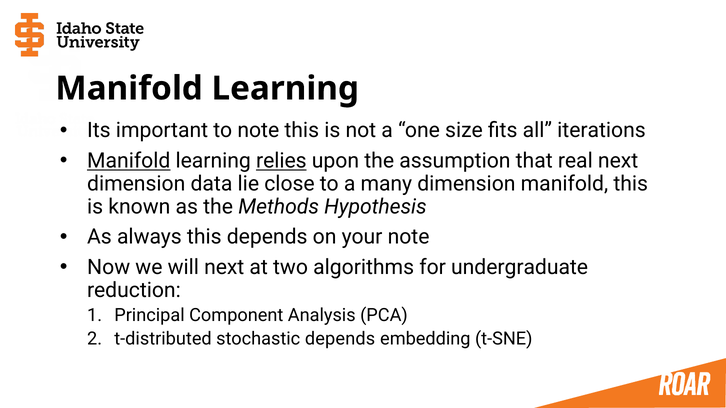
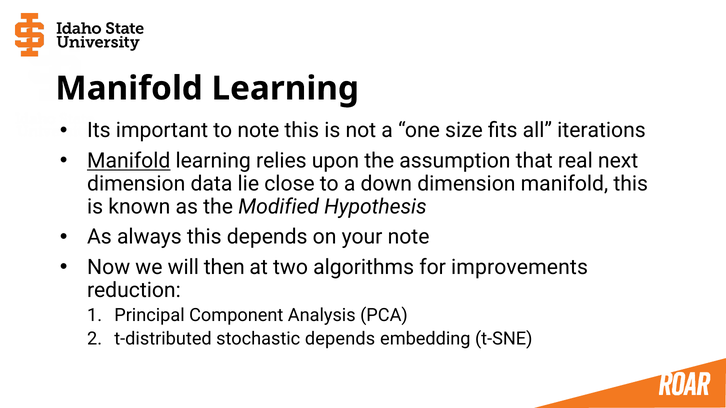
relies underline: present -> none
many: many -> down
Methods: Methods -> Modified
will next: next -> then
undergraduate: undergraduate -> improvements
